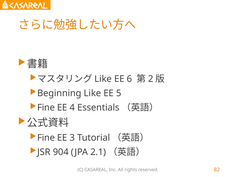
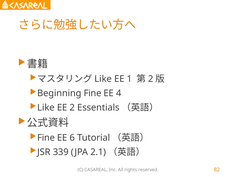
6: 6 -> 1
Beginning Like: Like -> Fine
5: 5 -> 4
Fine at (46, 108): Fine -> Like
EE 4: 4 -> 2
3: 3 -> 6
904: 904 -> 339
